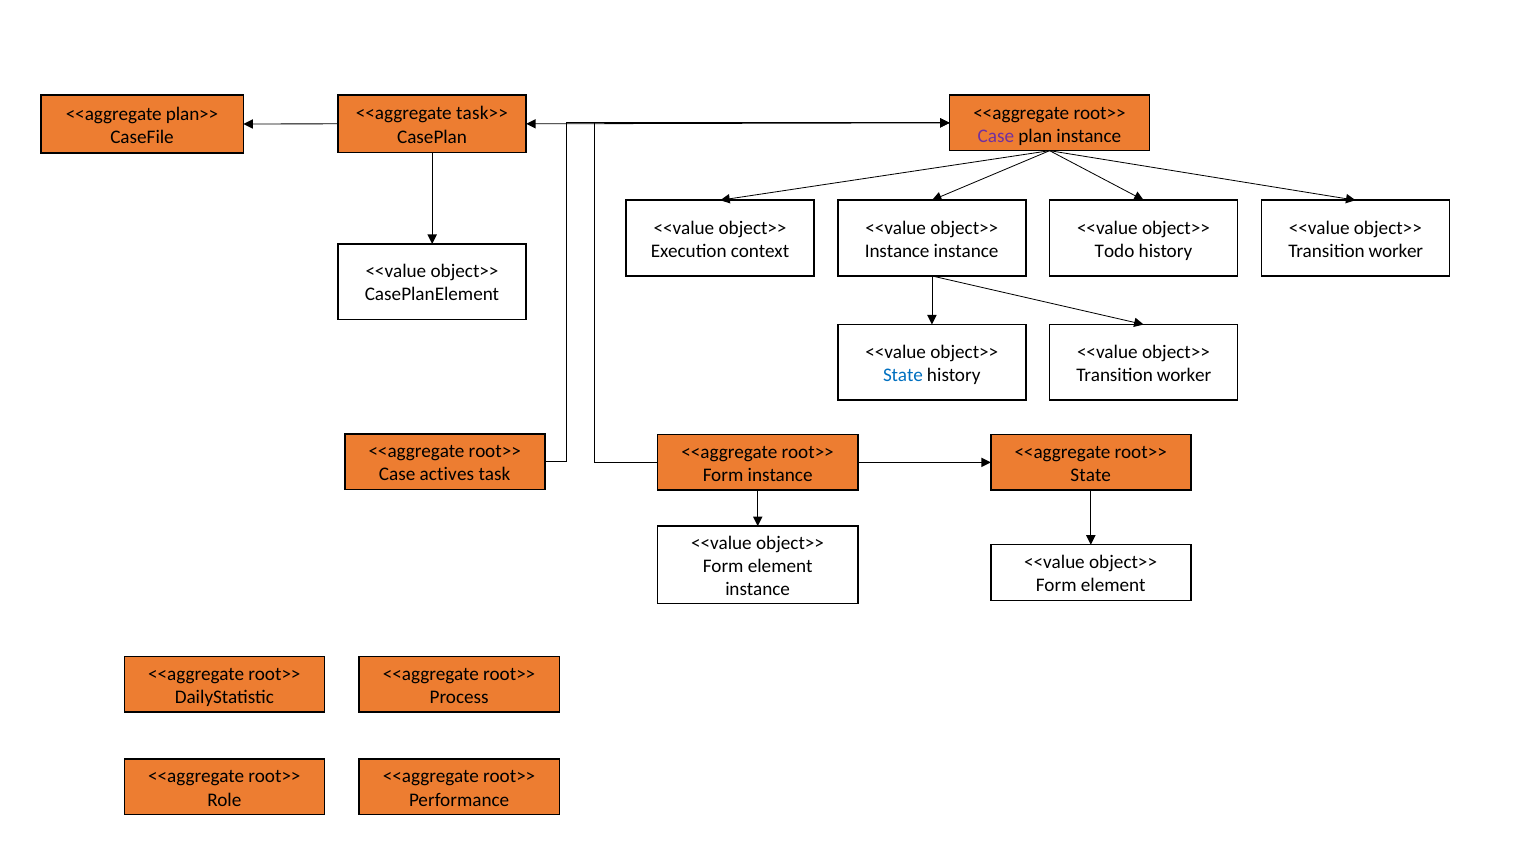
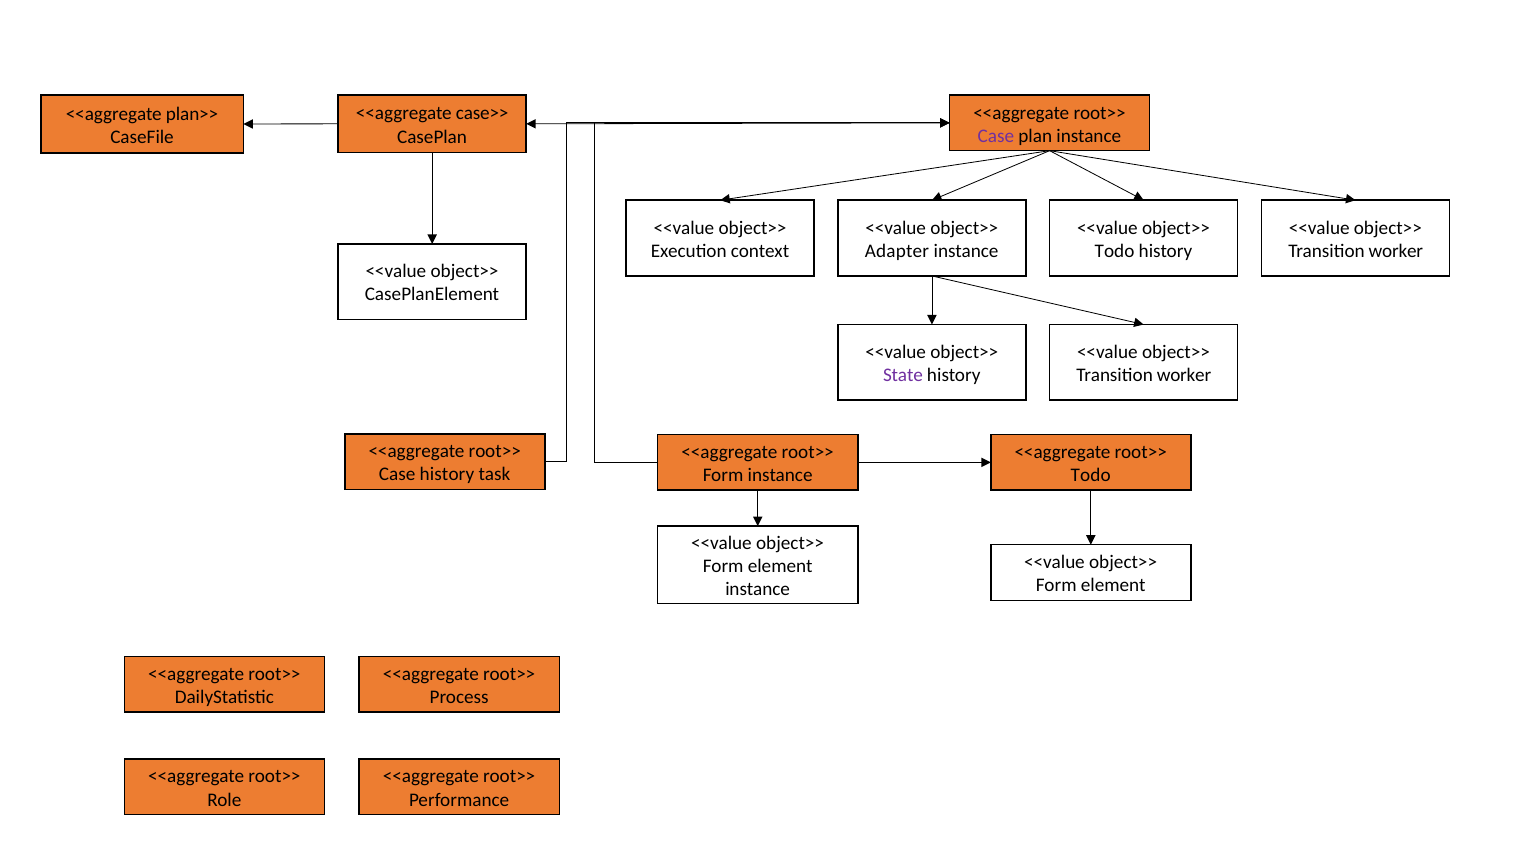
task>>: task>> -> case>>
Instance at (897, 251): Instance -> Adapter
State at (903, 375) colour: blue -> purple
Case actives: actives -> history
State at (1091, 476): State -> Todo
